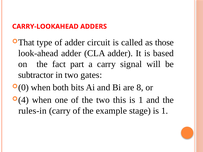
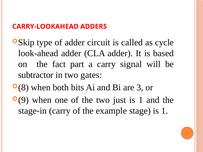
That: That -> Skip
those: those -> cycle
0: 0 -> 8
8: 8 -> 3
4: 4 -> 9
this: this -> just
rules-in: rules-in -> stage-in
